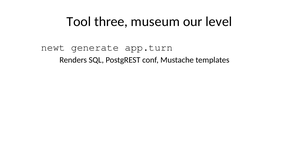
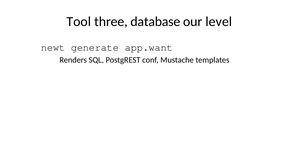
museum: museum -> database
app.turn: app.turn -> app.want
